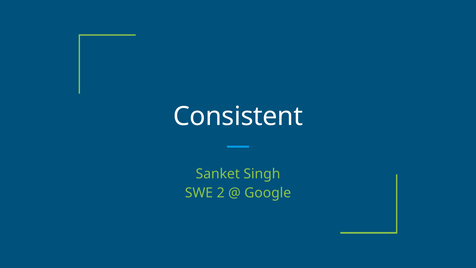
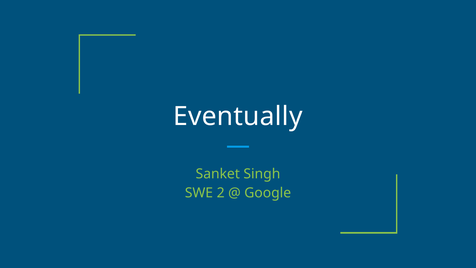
Consistent: Consistent -> Eventually
